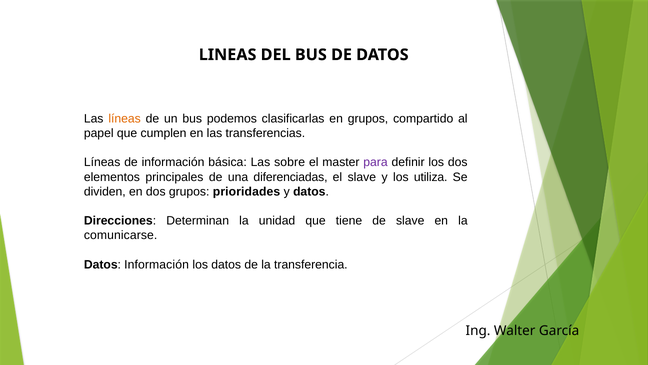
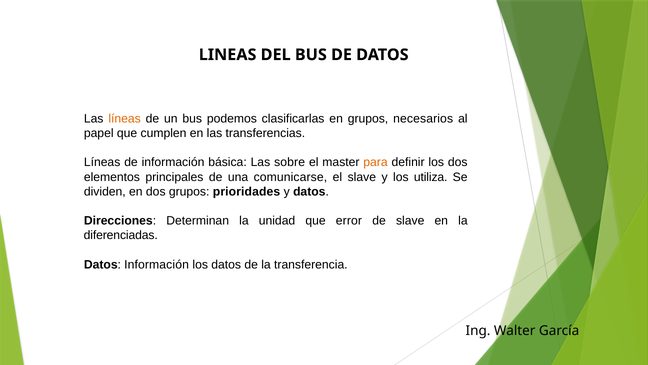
compartido: compartido -> necesarios
para colour: purple -> orange
diferenciadas: diferenciadas -> comunicarse
tiene: tiene -> error
comunicarse: comunicarse -> diferenciadas
